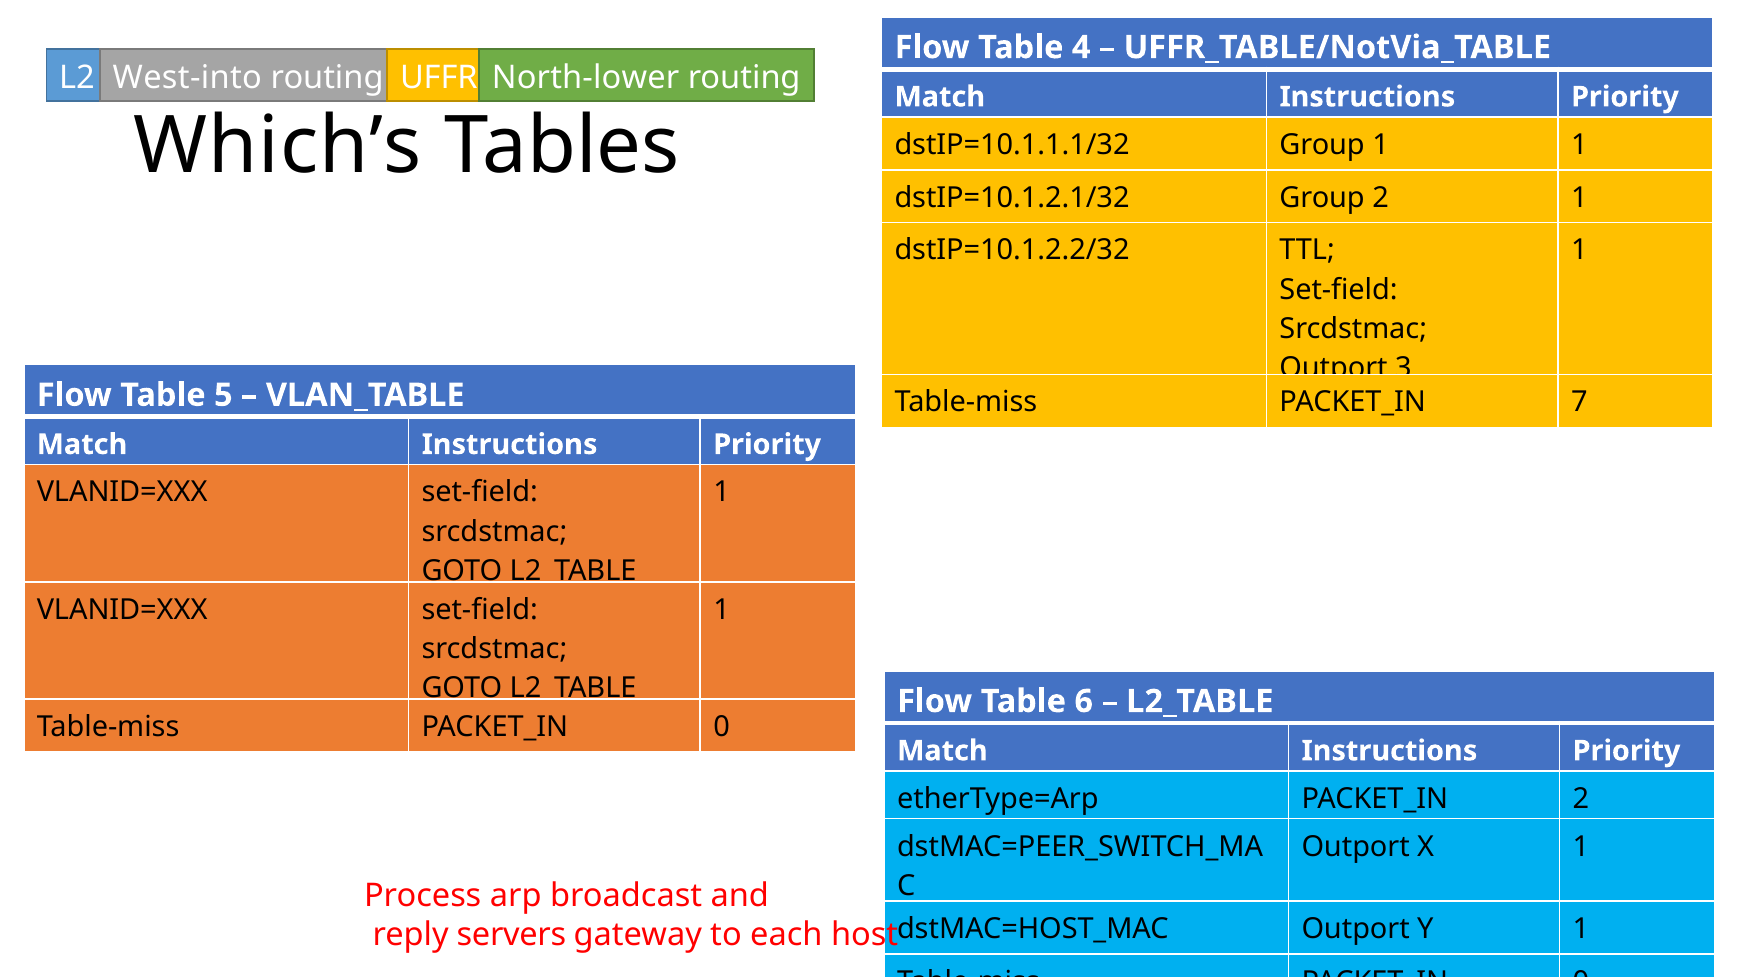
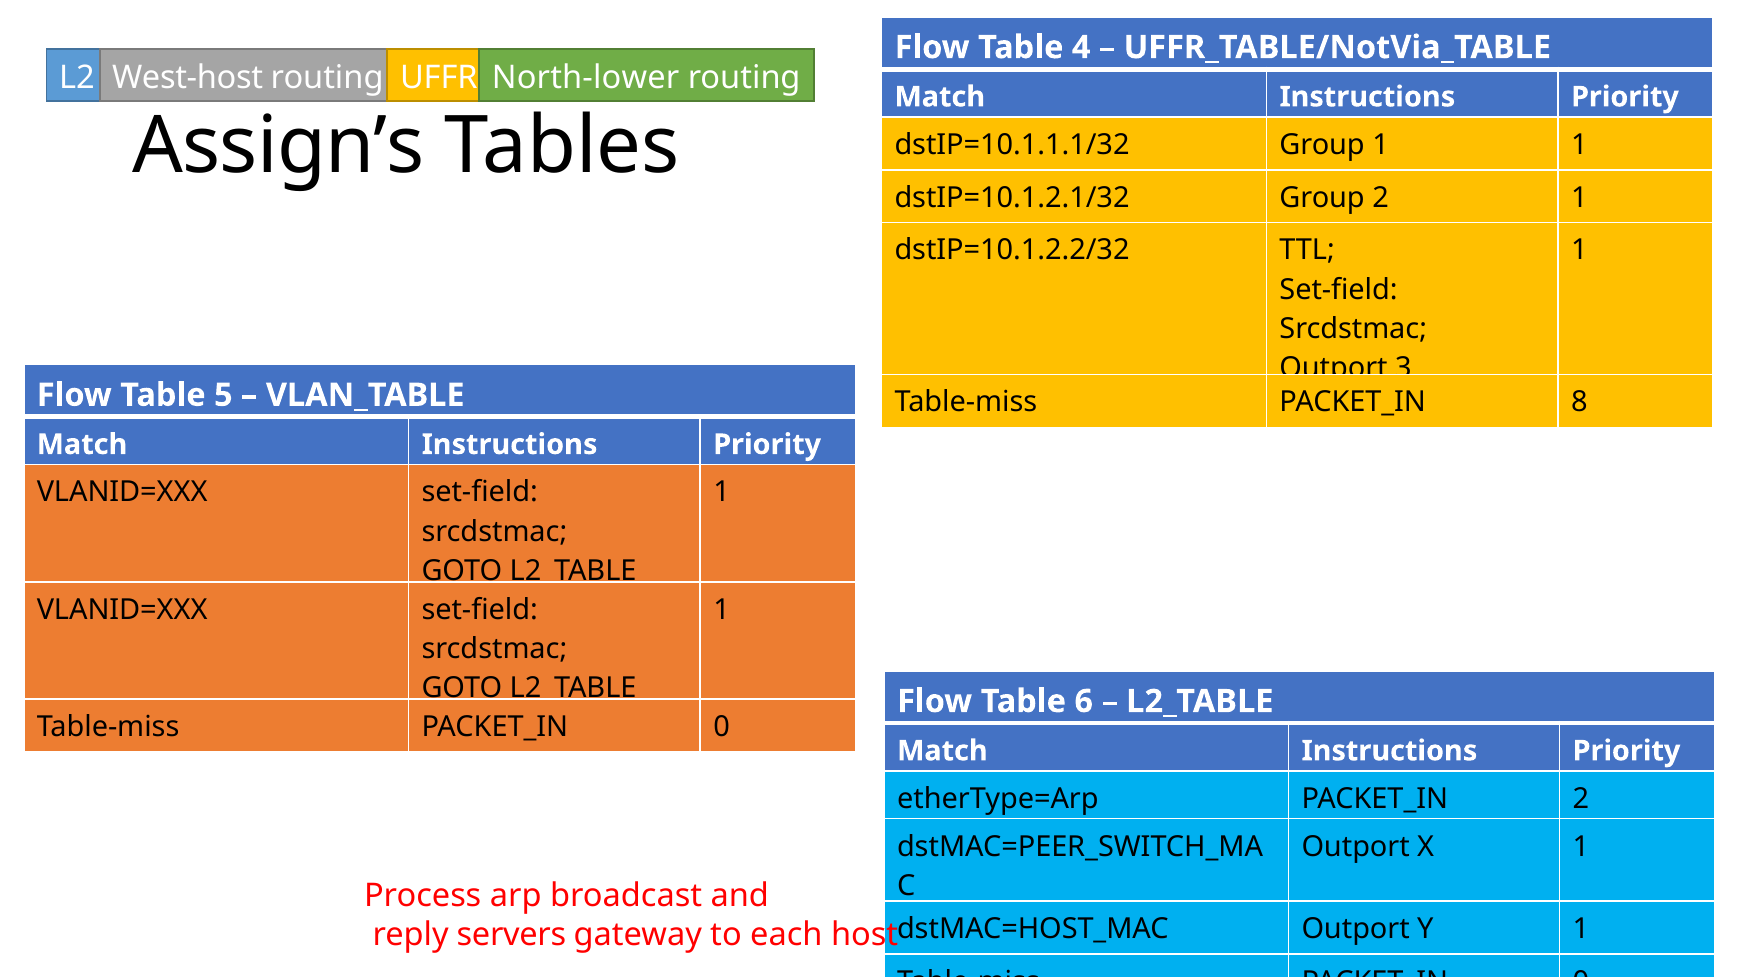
West-into: West-into -> West-host
Which’s: Which’s -> Assign’s
7: 7 -> 8
